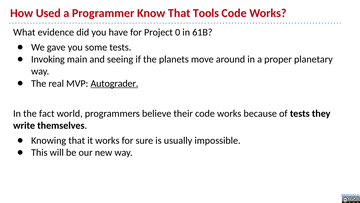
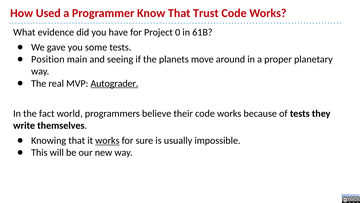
Tools: Tools -> Trust
Invoking: Invoking -> Position
works at (107, 140) underline: none -> present
